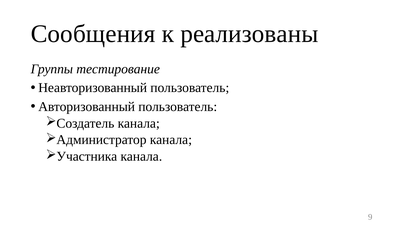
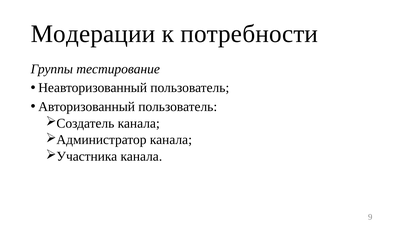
Сообщения: Сообщения -> Модерации
реализованы: реализованы -> потребности
